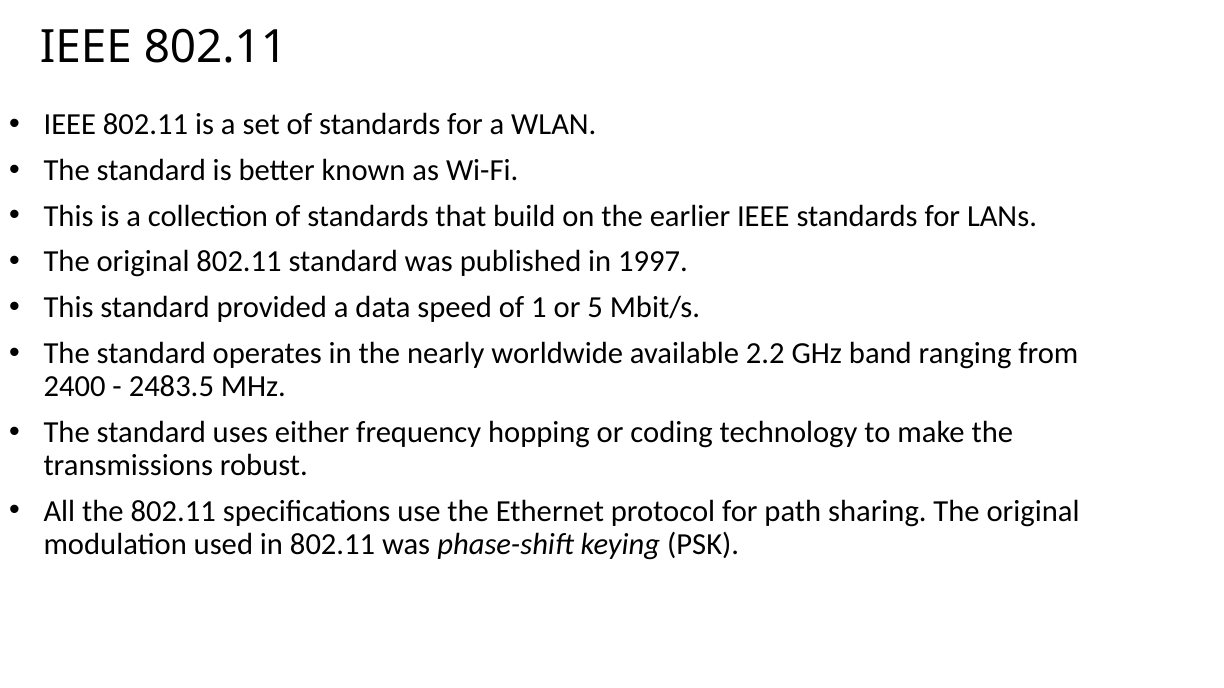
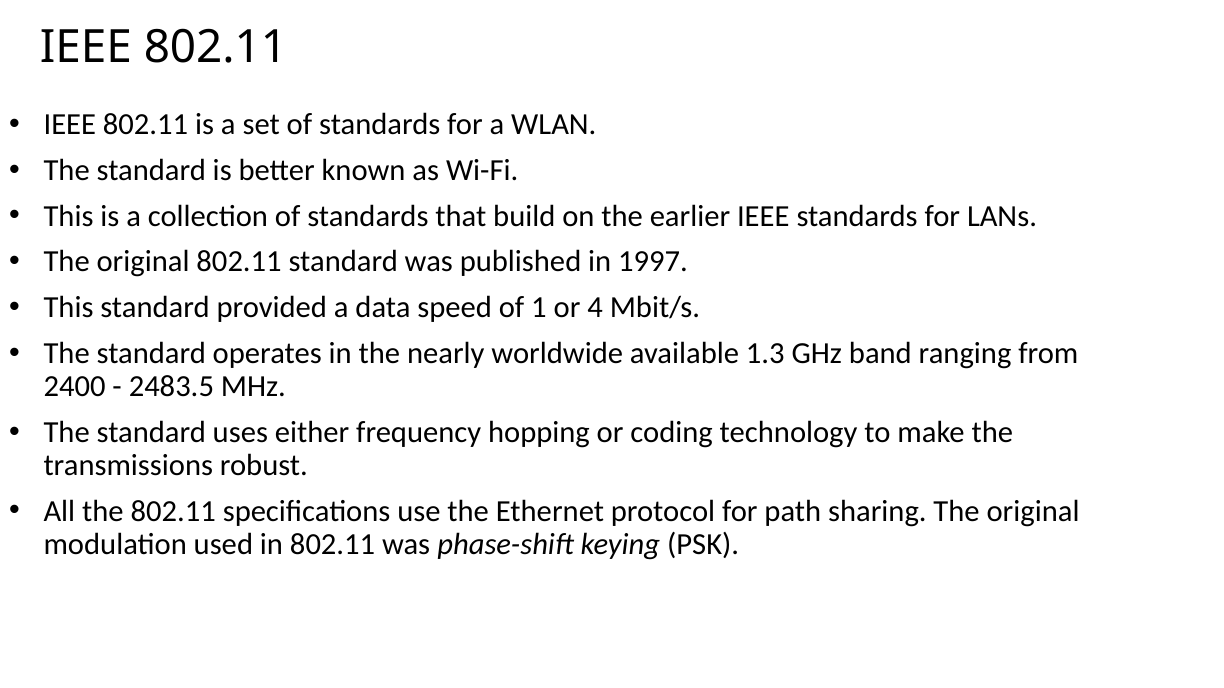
5: 5 -> 4
2.2: 2.2 -> 1.3
